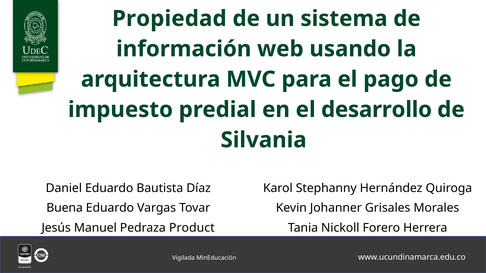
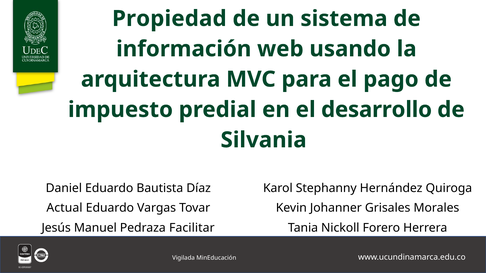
Buena: Buena -> Actual
Product: Product -> Facilitar
